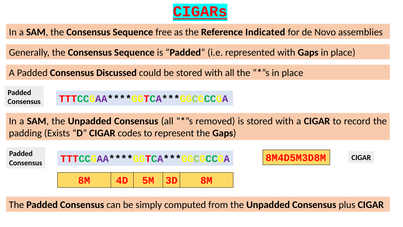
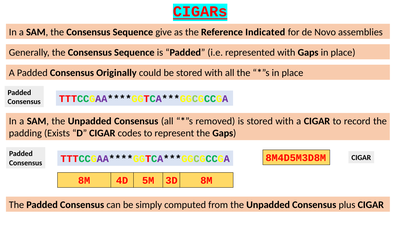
free: free -> give
Discussed: Discussed -> Originally
